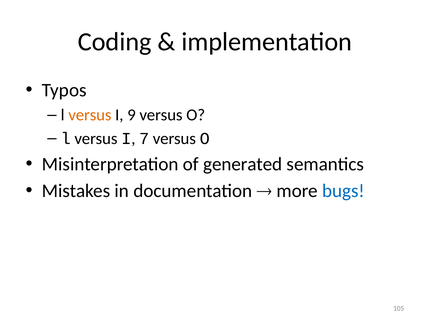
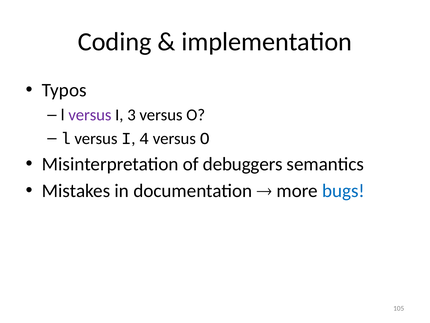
versus at (90, 115) colour: orange -> purple
9: 9 -> 3
7: 7 -> 4
generated: generated -> debuggers
